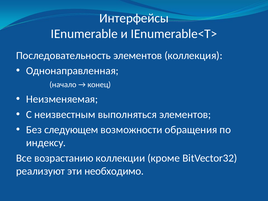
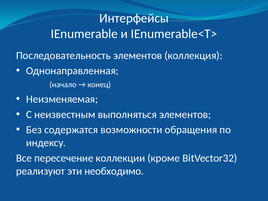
следующем: следующем -> содержатся
возрастанию: возрастанию -> пересечение
